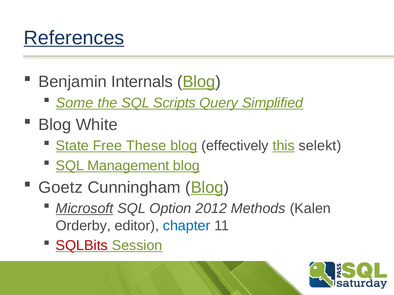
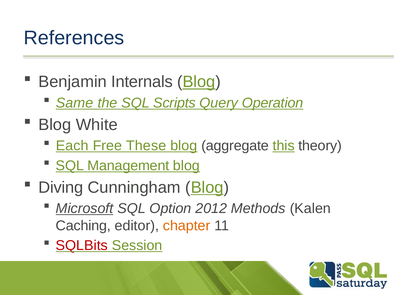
References underline: present -> none
Some: Some -> Same
Simplified: Simplified -> Operation
State: State -> Each
effectively: effectively -> aggregate
selekt: selekt -> theory
Goetz: Goetz -> Diving
Orderby: Orderby -> Caching
chapter colour: blue -> orange
